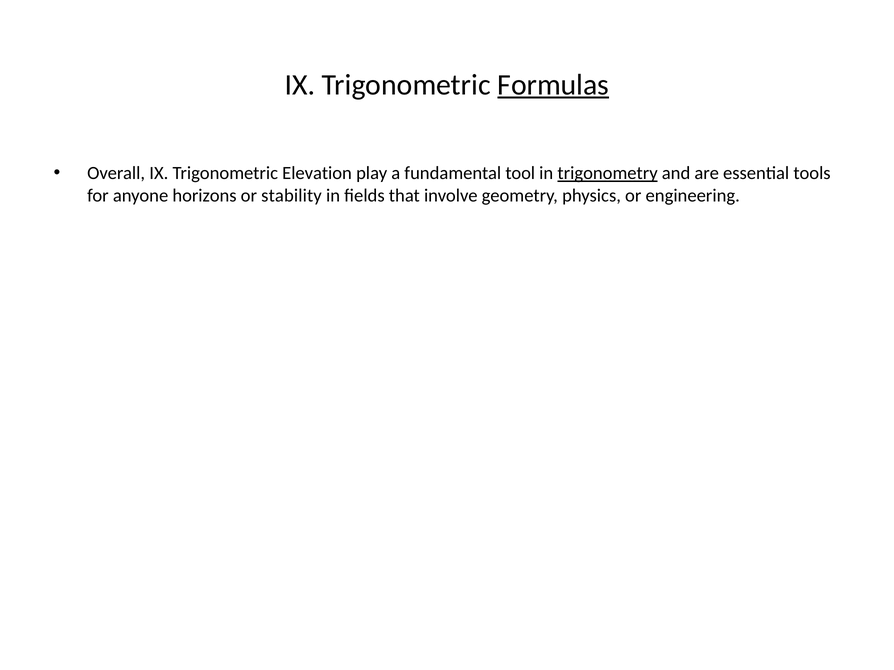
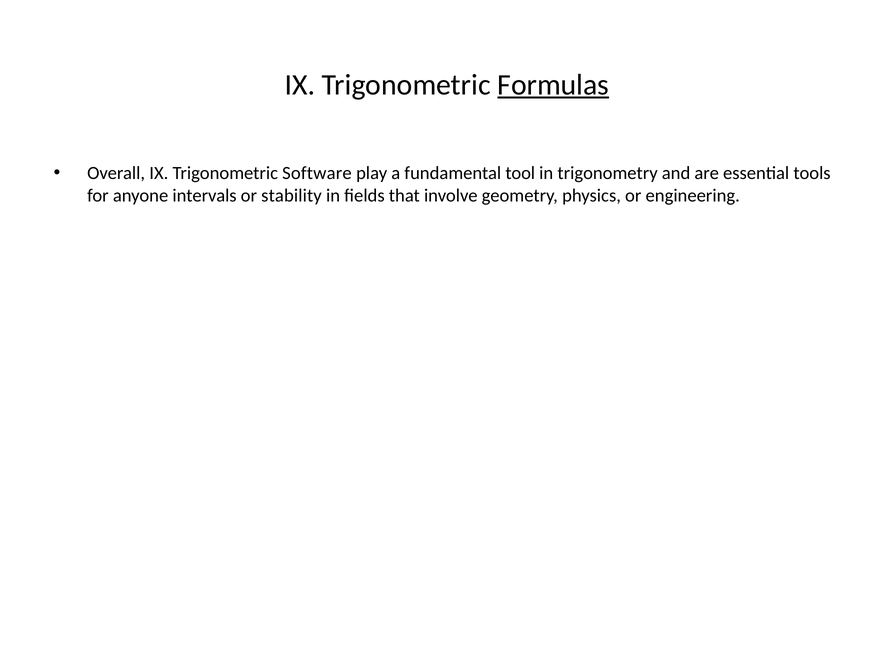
Elevation: Elevation -> Software
trigonometry underline: present -> none
horizons: horizons -> intervals
